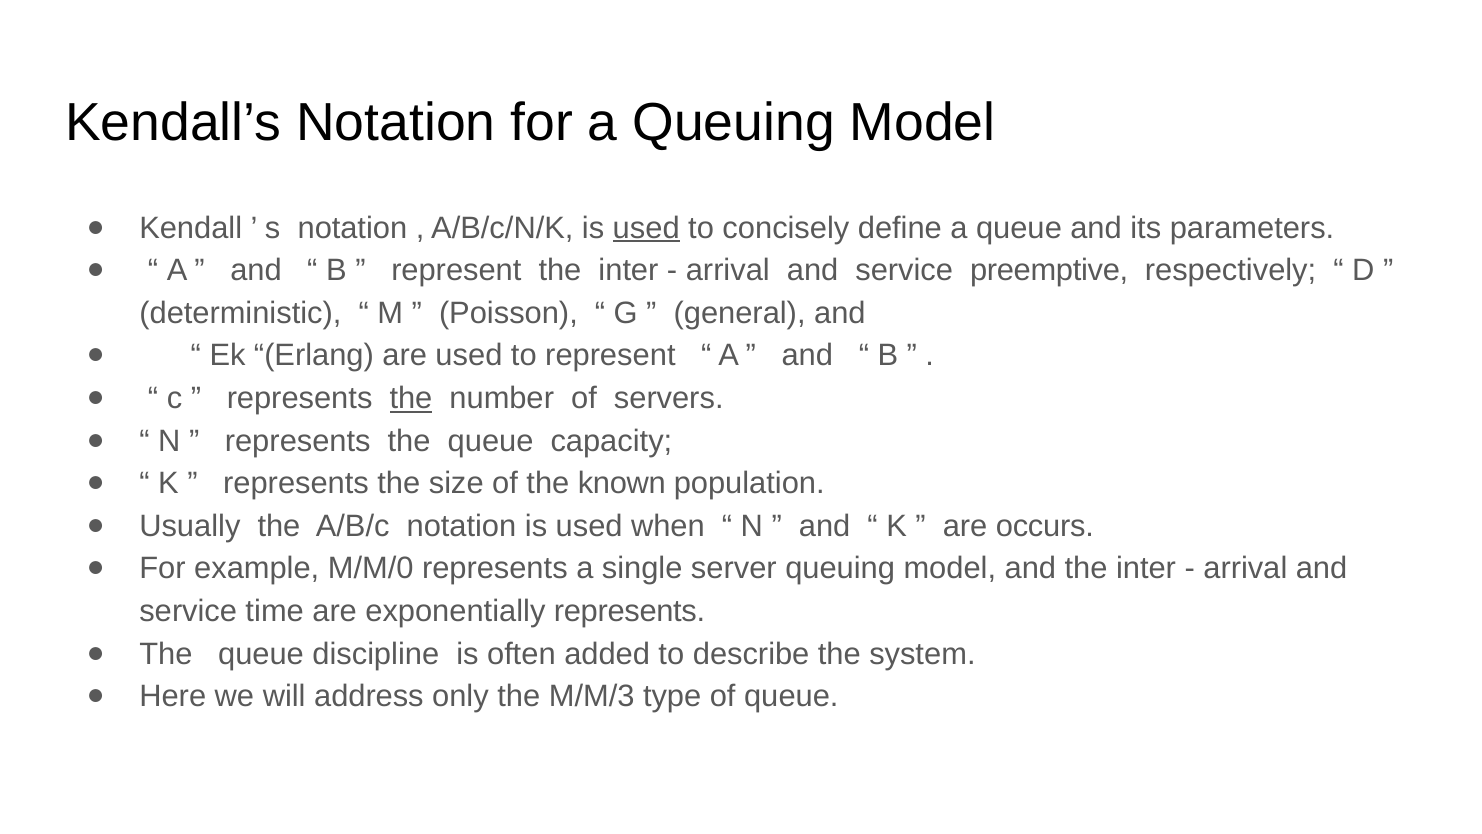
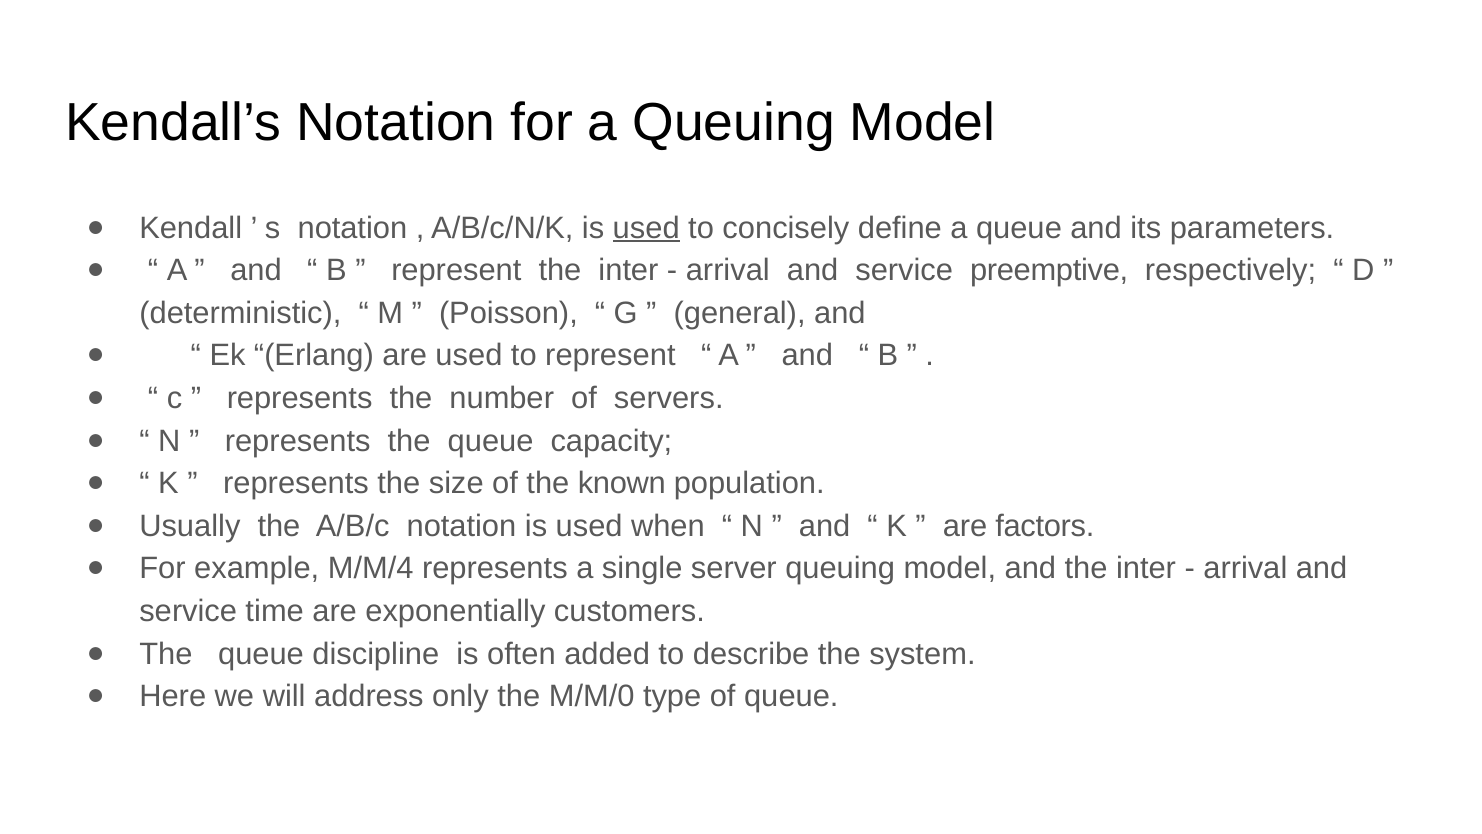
the at (411, 398) underline: present -> none
occurs: occurs -> factors
M/M/0: M/M/0 -> M/M/4
exponentially represents: represents -> customers
M/M/3: M/M/3 -> M/M/0
